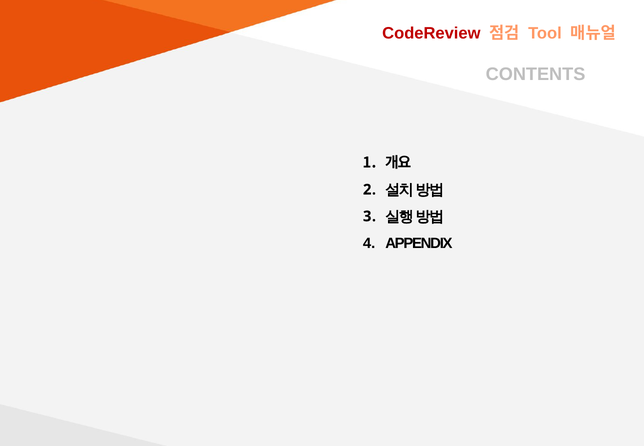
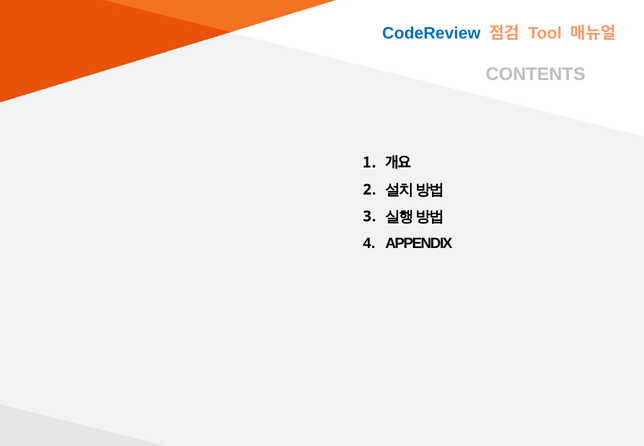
CodeReview colour: red -> blue
